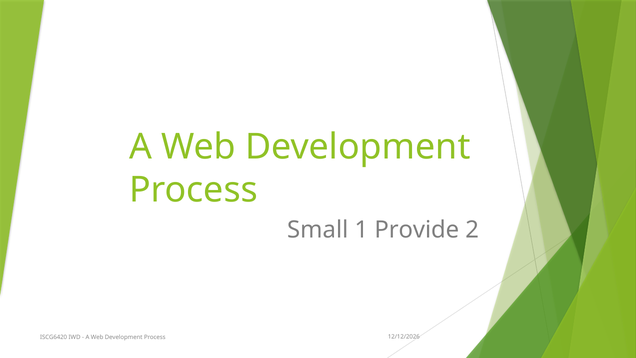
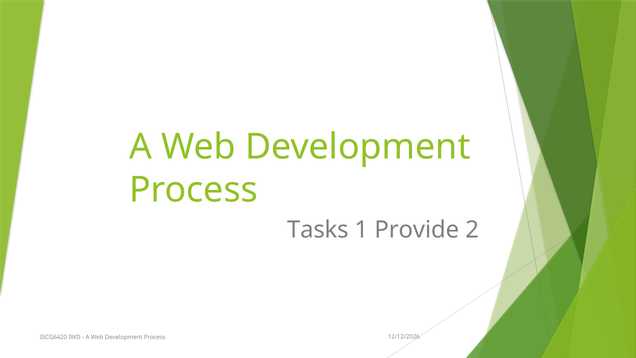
Small: Small -> Tasks
